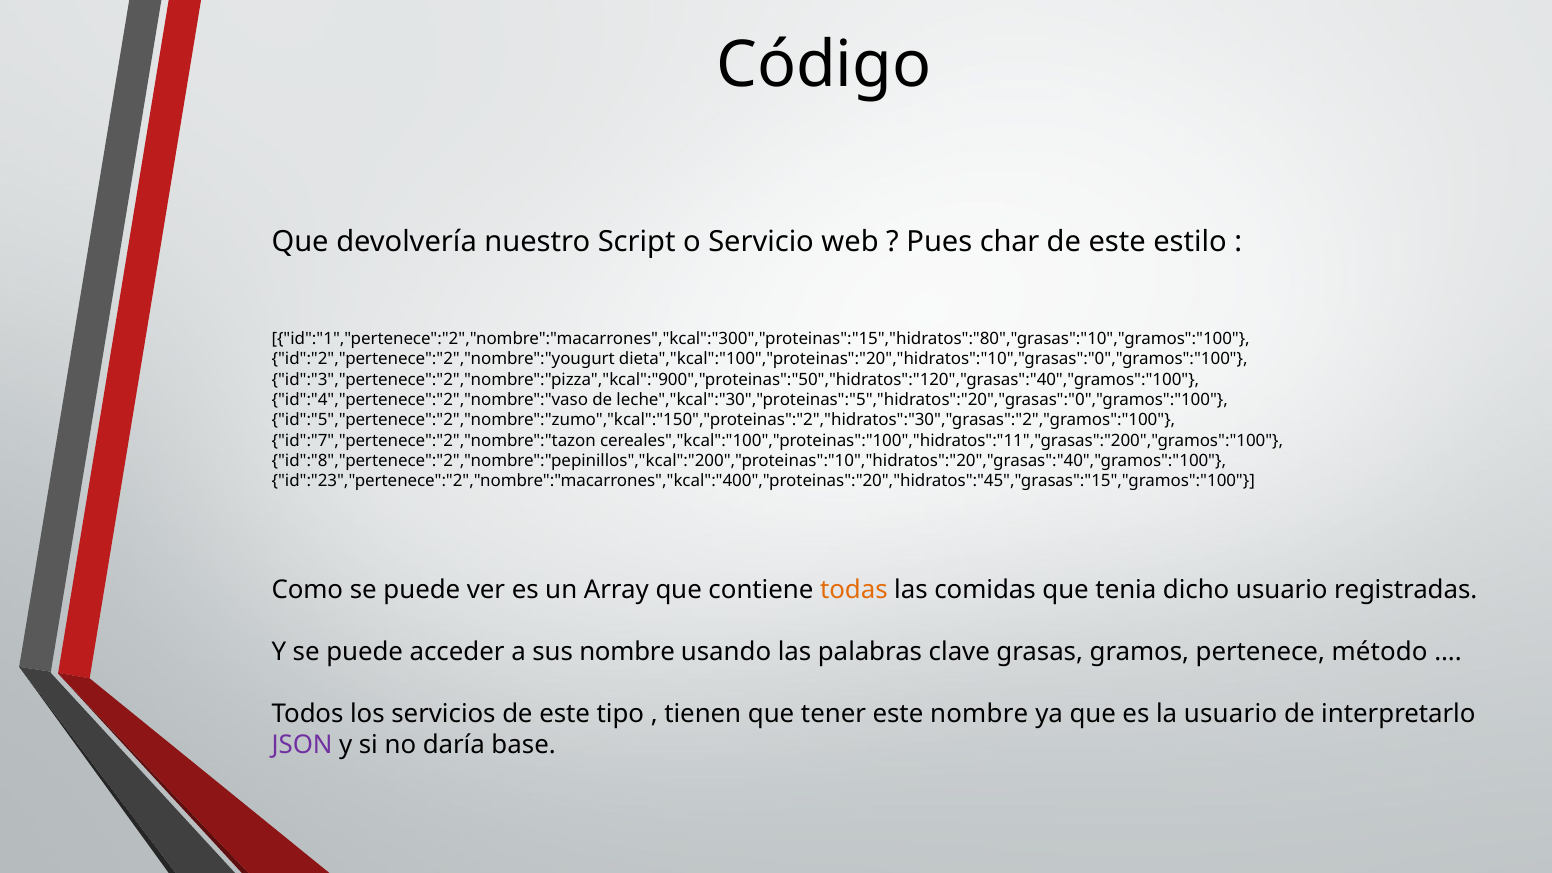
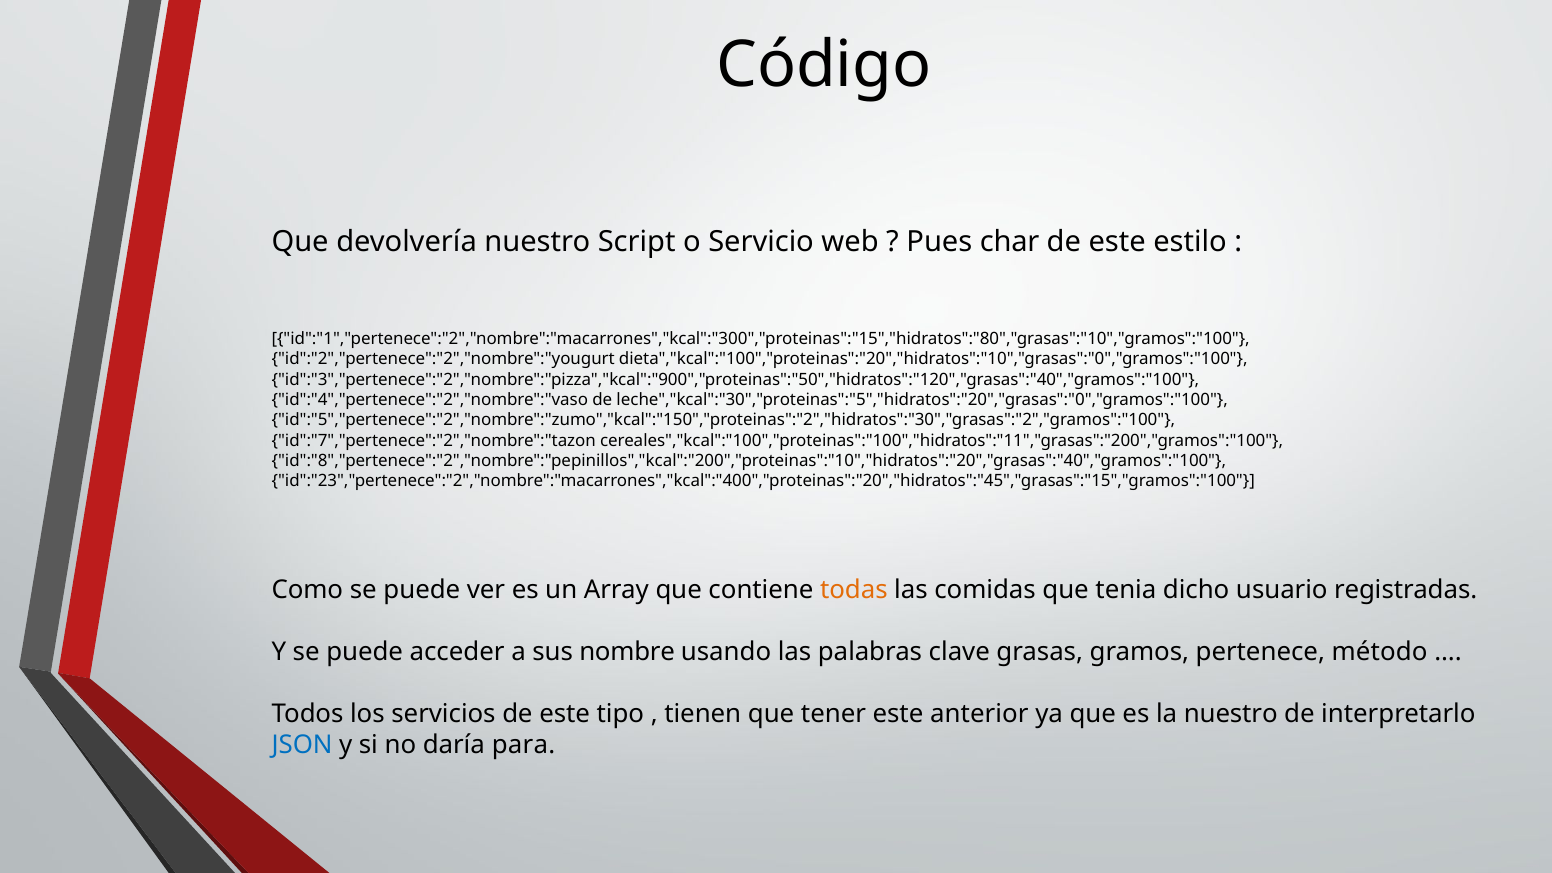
este nombre: nombre -> anterior
la usuario: usuario -> nuestro
JSON colour: purple -> blue
base: base -> para
